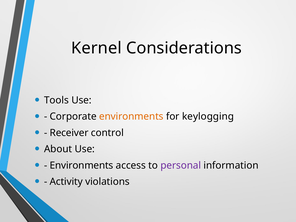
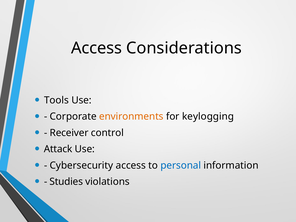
Kernel at (96, 48): Kernel -> Access
About: About -> Attack
Environments at (81, 165): Environments -> Cybersecurity
personal colour: purple -> blue
Activity: Activity -> Studies
